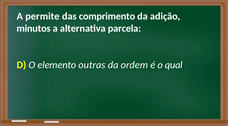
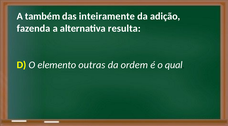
permite: permite -> também
comprimento: comprimento -> inteiramente
minutos: minutos -> fazenda
parcela: parcela -> resulta
